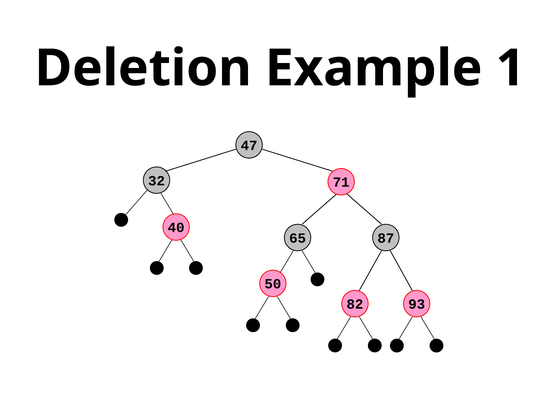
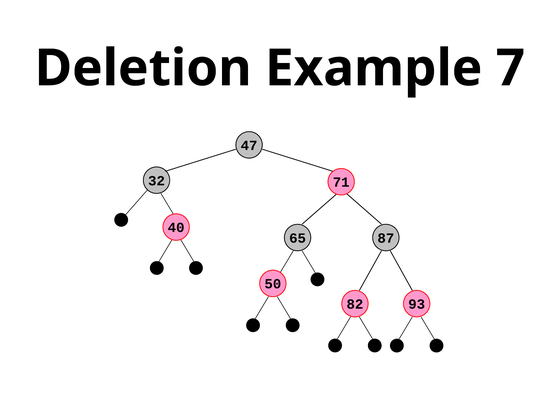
1: 1 -> 7
